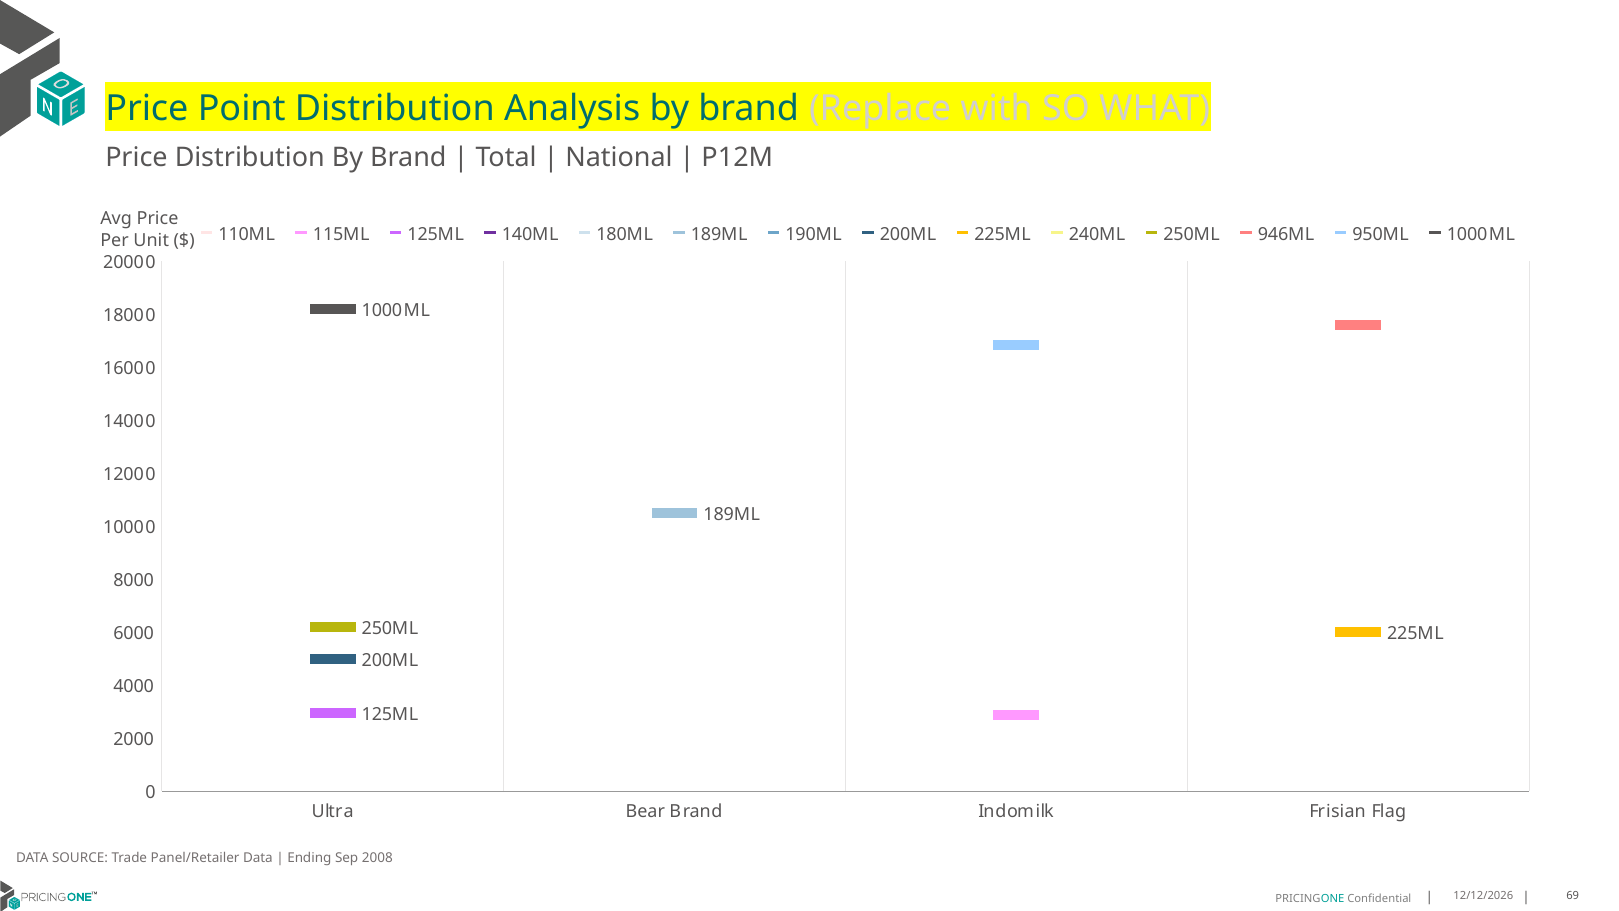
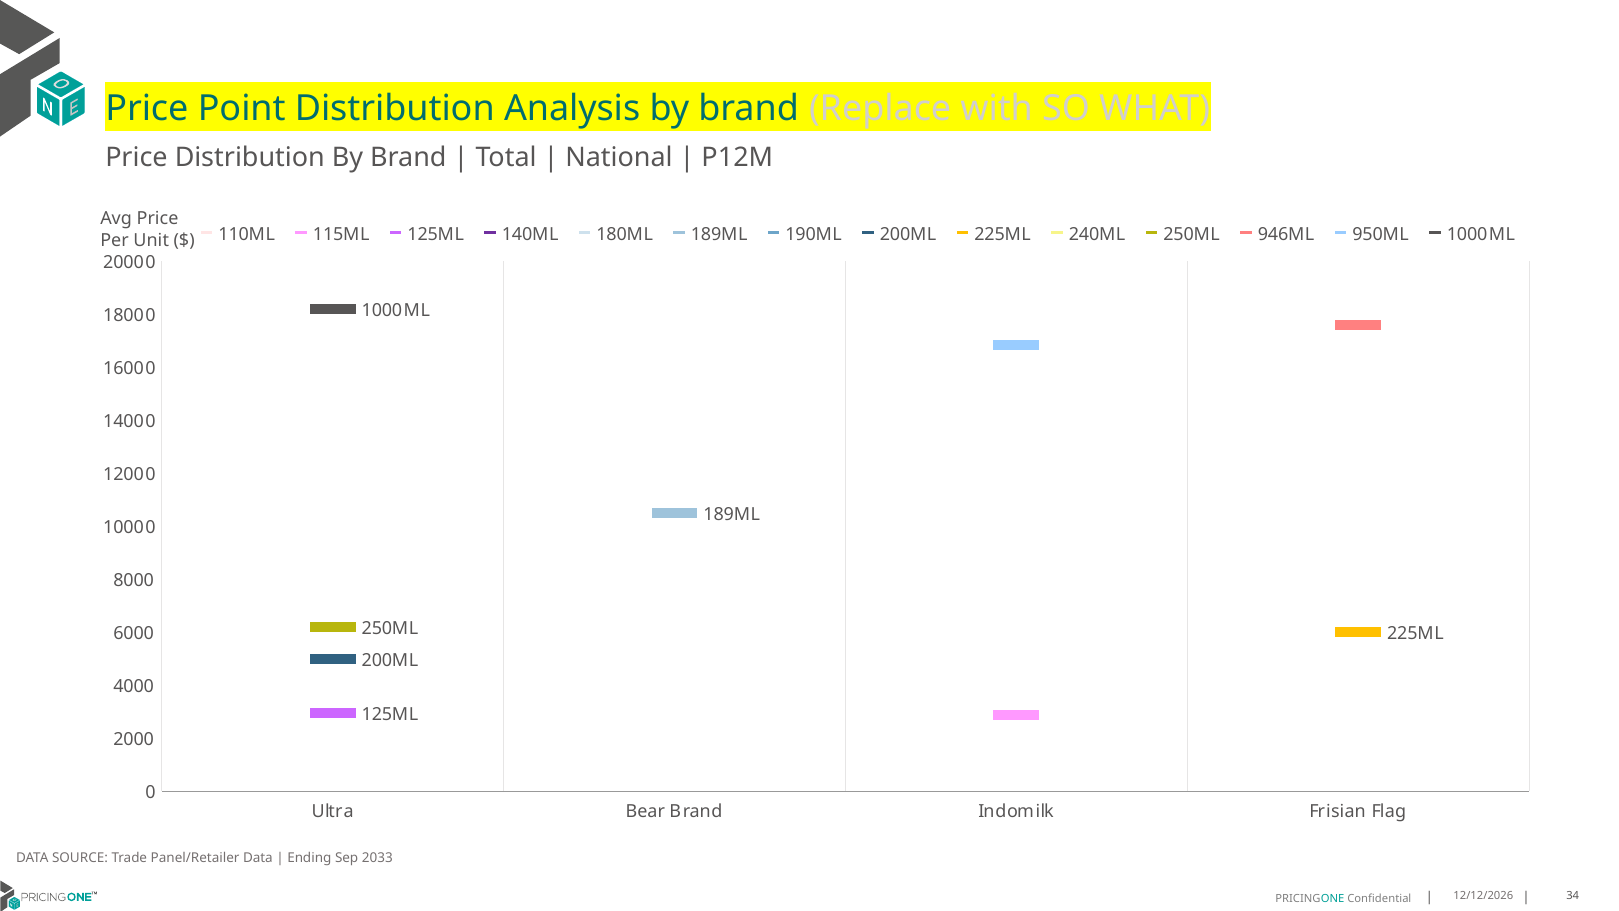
2008: 2008 -> 2033
69: 69 -> 34
